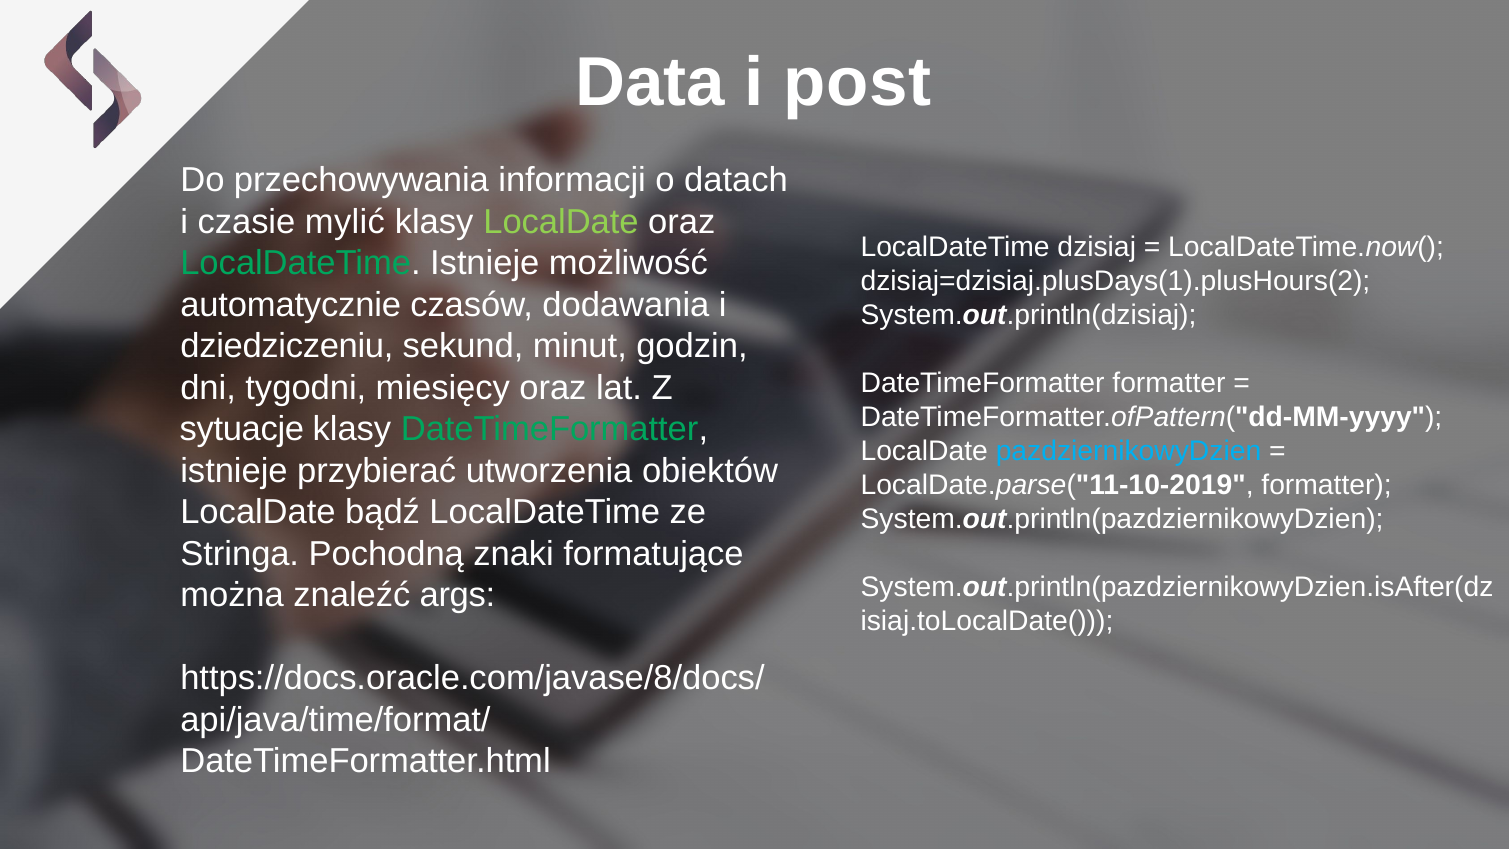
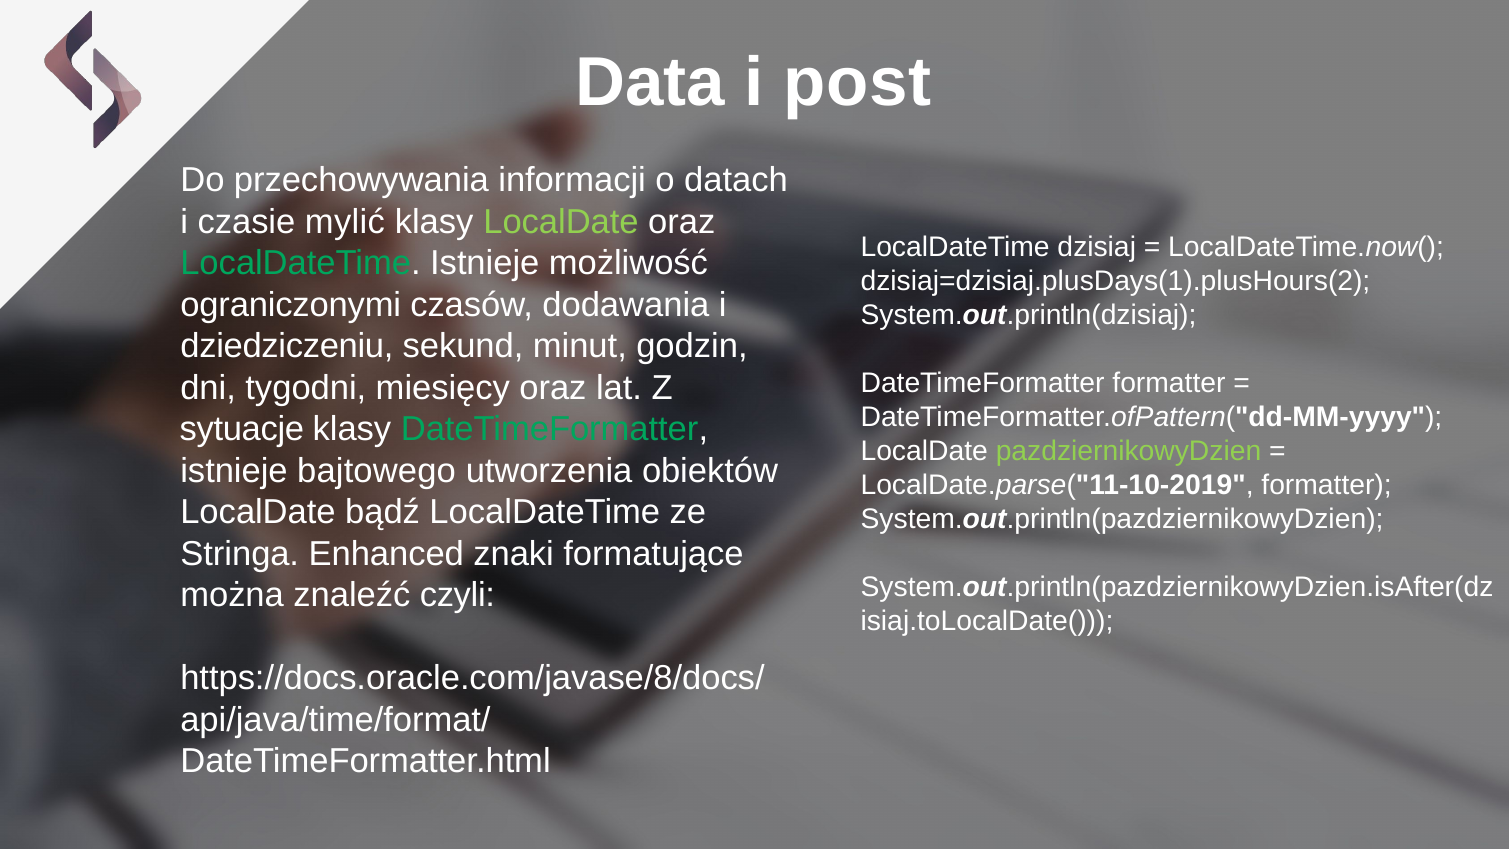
automatycznie: automatycznie -> ograniczonymi
pazdziernikowyDzien colour: light blue -> light green
przybierać: przybierać -> bajtowego
Pochodną: Pochodną -> Enhanced
args: args -> czyli
